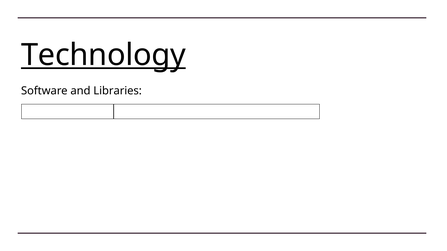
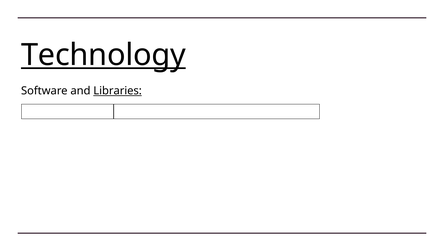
Libraries underline: none -> present
